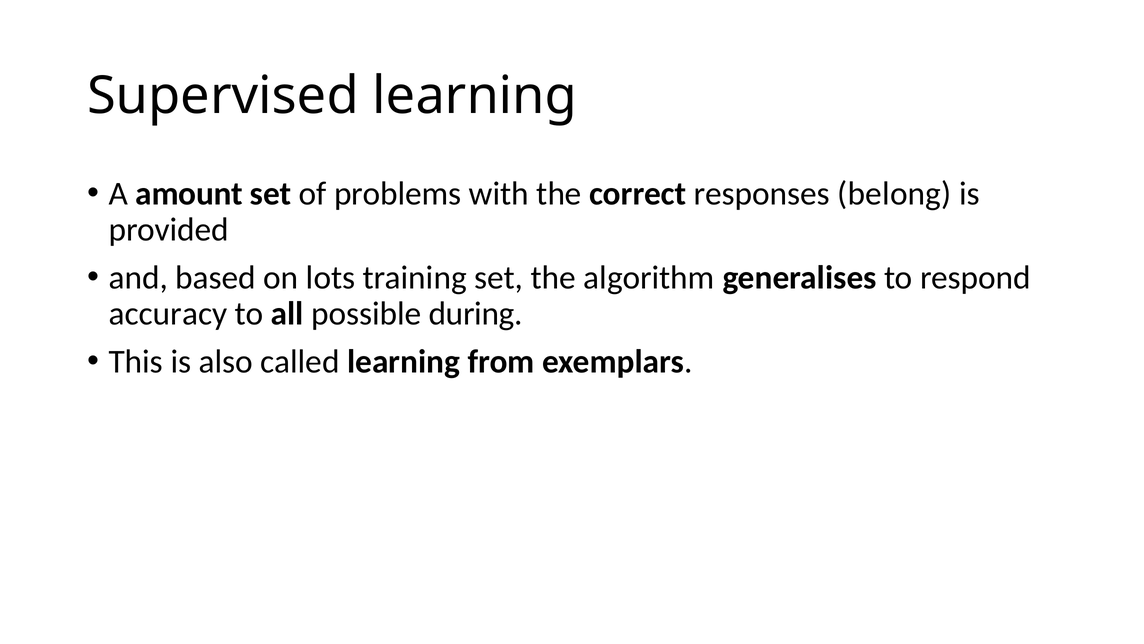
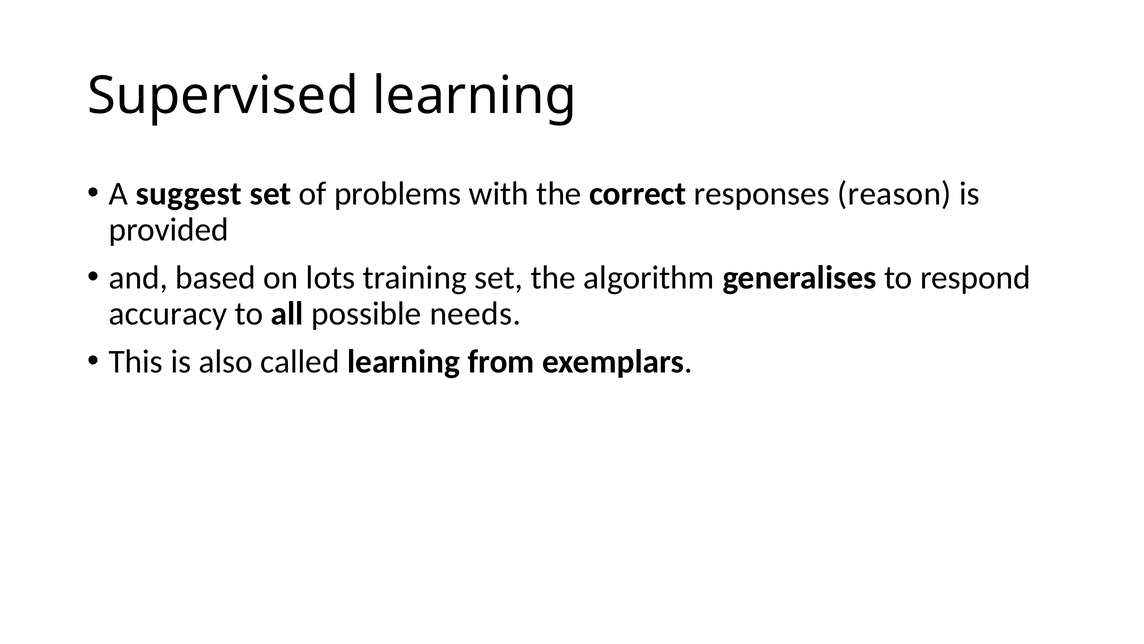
amount: amount -> suggest
belong: belong -> reason
during: during -> needs
